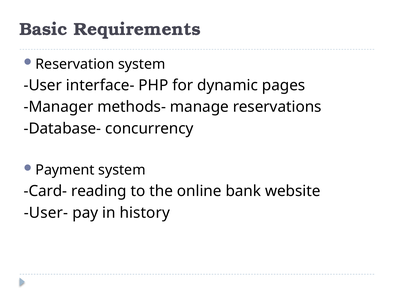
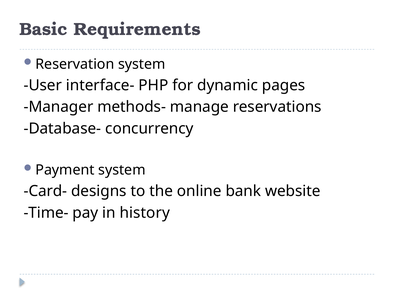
reading: reading -> designs
User-: User- -> Time-
